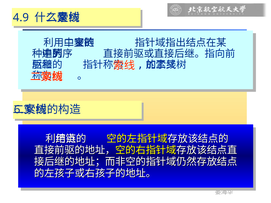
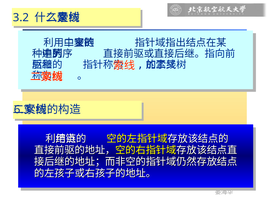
4.9: 4.9 -> 3.2
